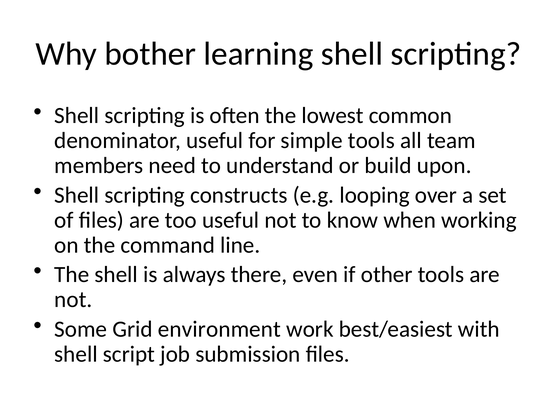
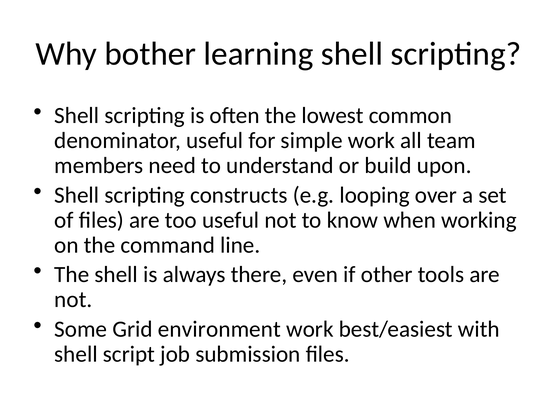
simple tools: tools -> work
